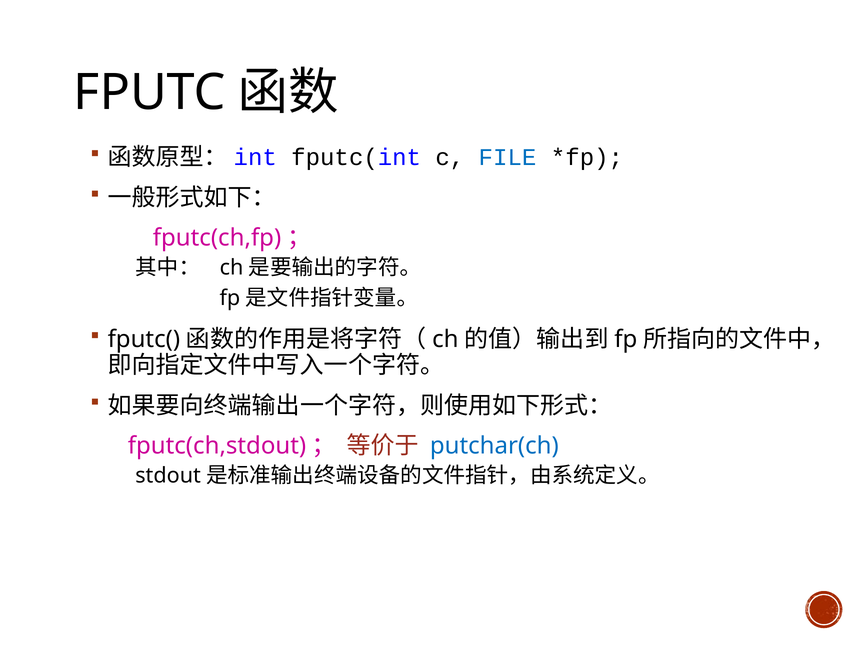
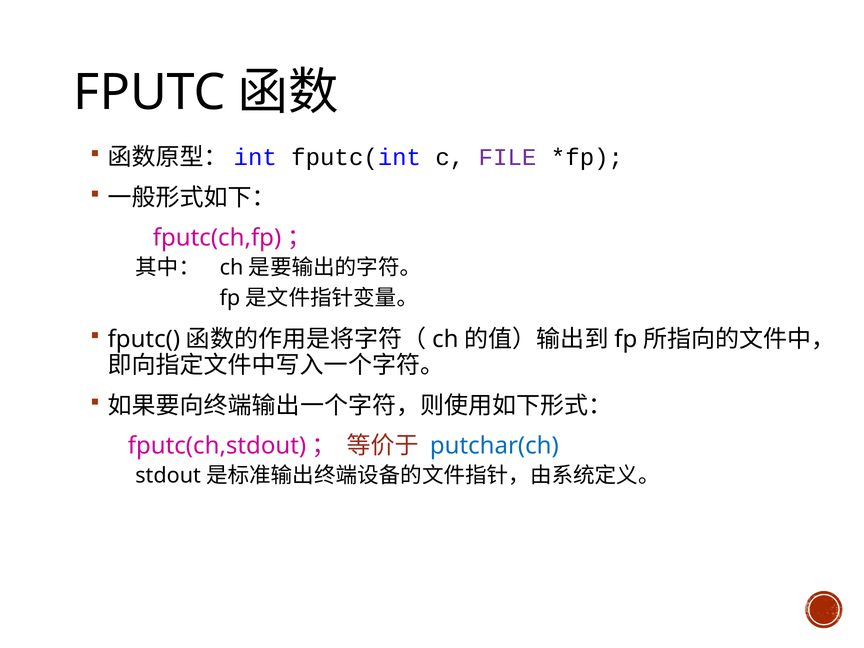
FILE colour: blue -> purple
